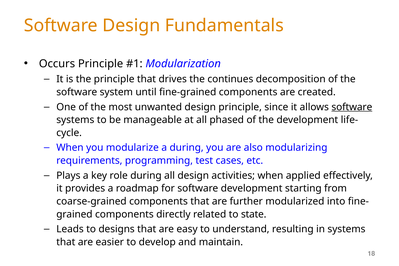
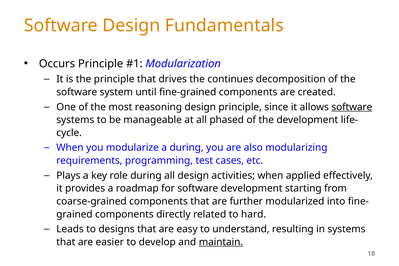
unwanted: unwanted -> reasoning
state: state -> hard
maintain underline: none -> present
